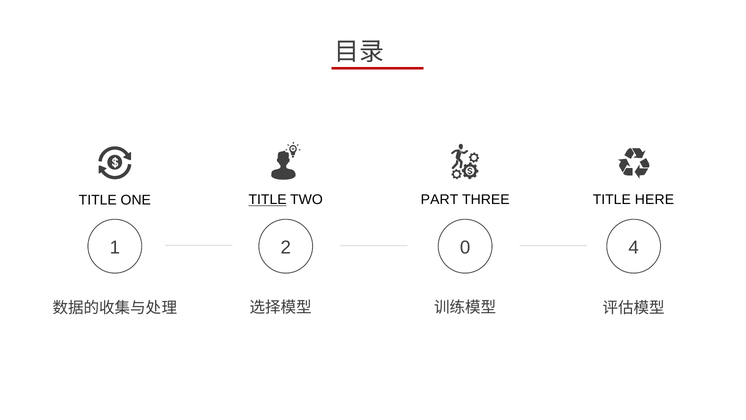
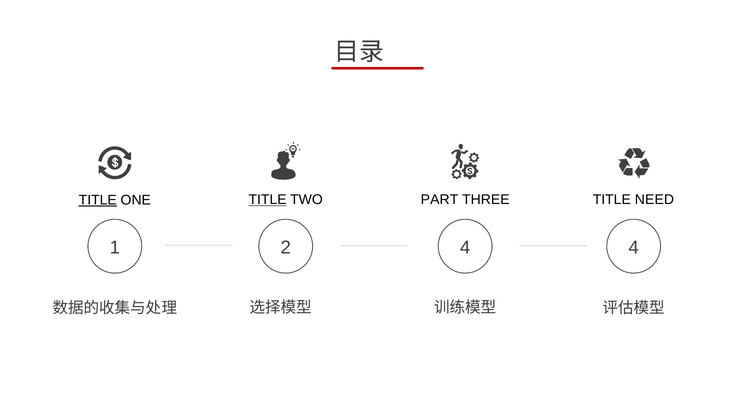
TITLE at (98, 200) underline: none -> present
HERE: HERE -> NEED
2 0: 0 -> 4
